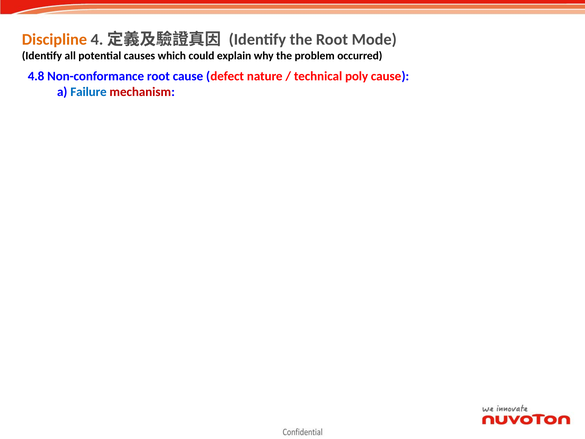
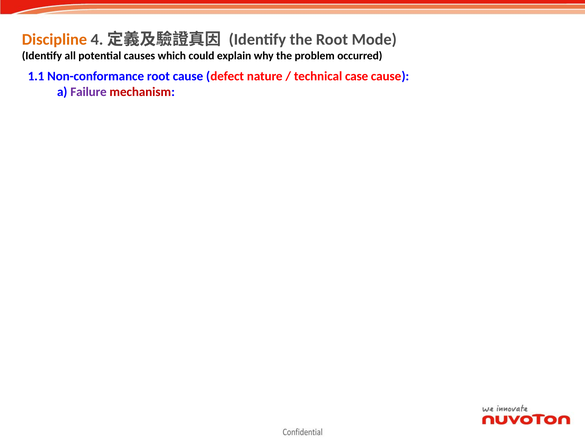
4.8: 4.8 -> 1.1
poly: poly -> case
Failure colour: blue -> purple
